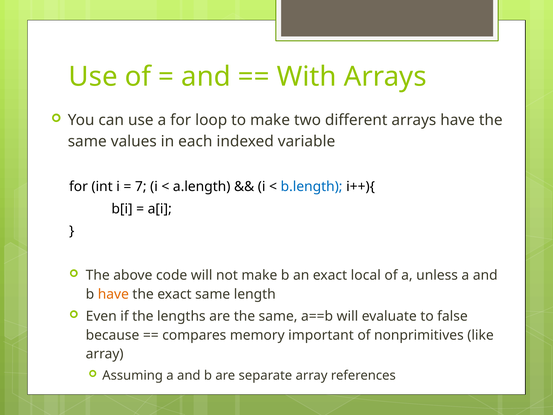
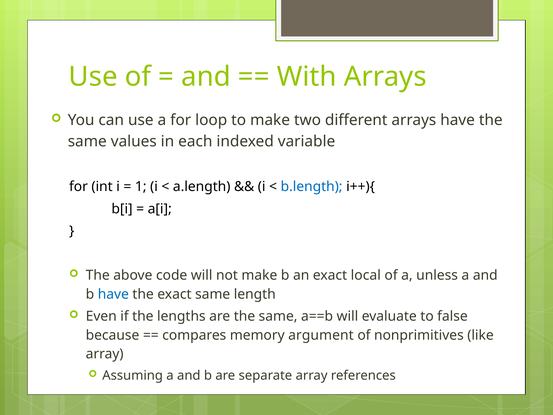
7: 7 -> 1
have at (113, 294) colour: orange -> blue
important: important -> argument
